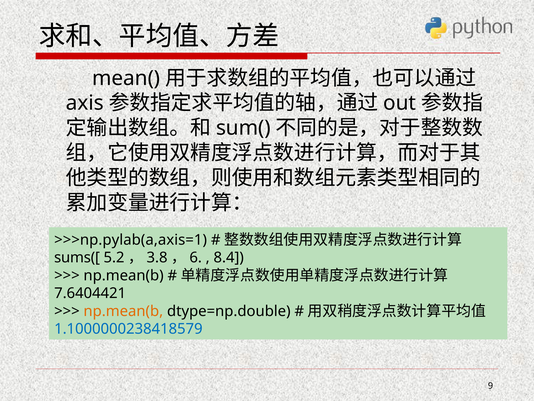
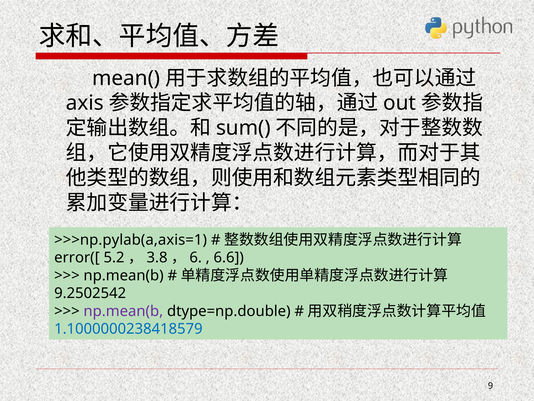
sums([: sums([ -> error([
8.4: 8.4 -> 6.6
7.6404421: 7.6404421 -> 9.2502542
np.mean(b at (123, 311) colour: orange -> purple
